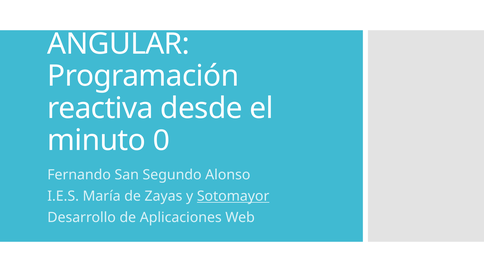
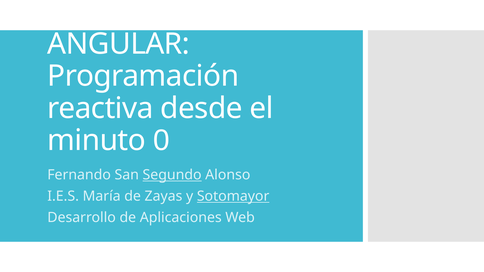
Segundo underline: none -> present
